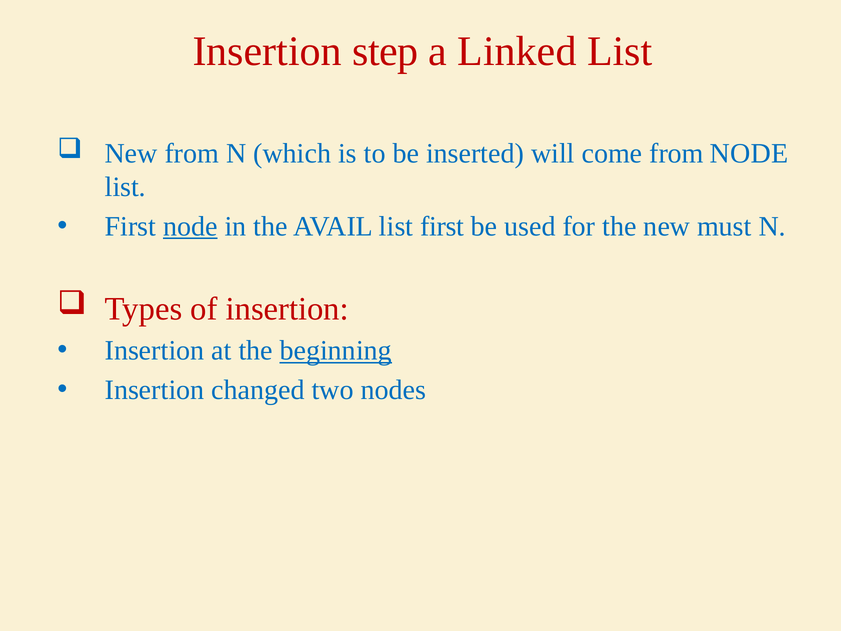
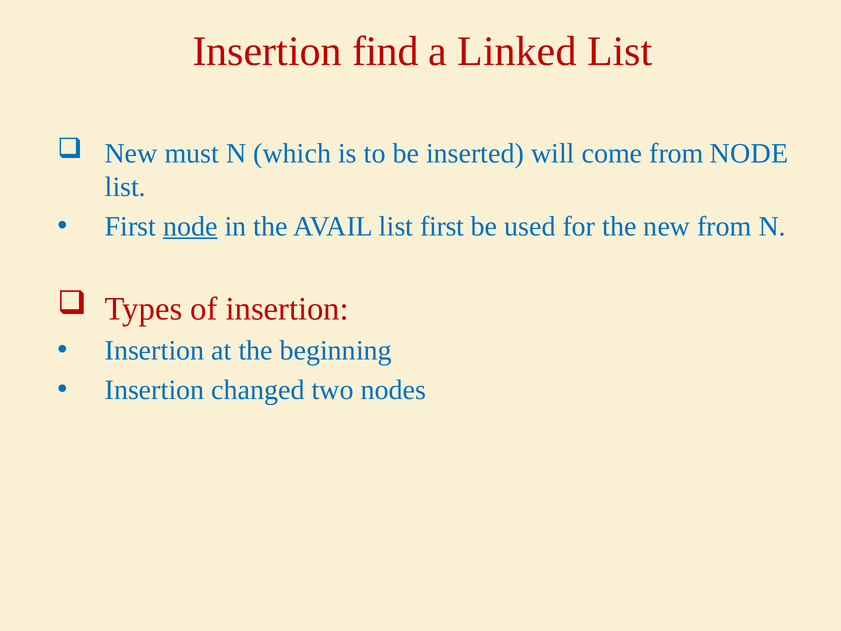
step: step -> find
New from: from -> must
new must: must -> from
beginning underline: present -> none
